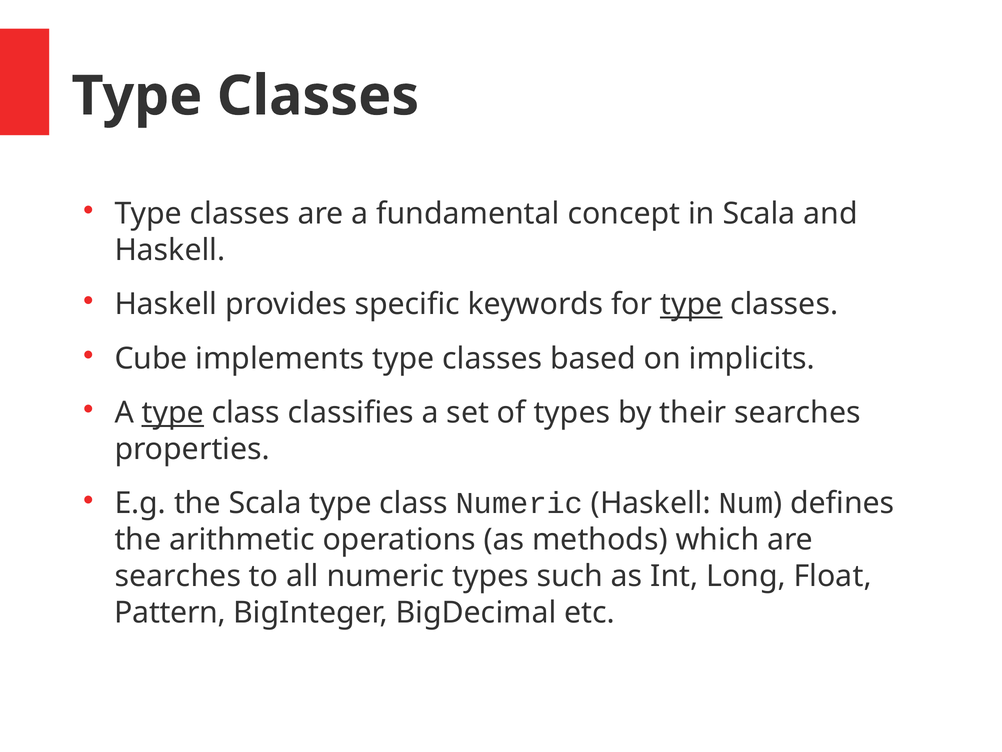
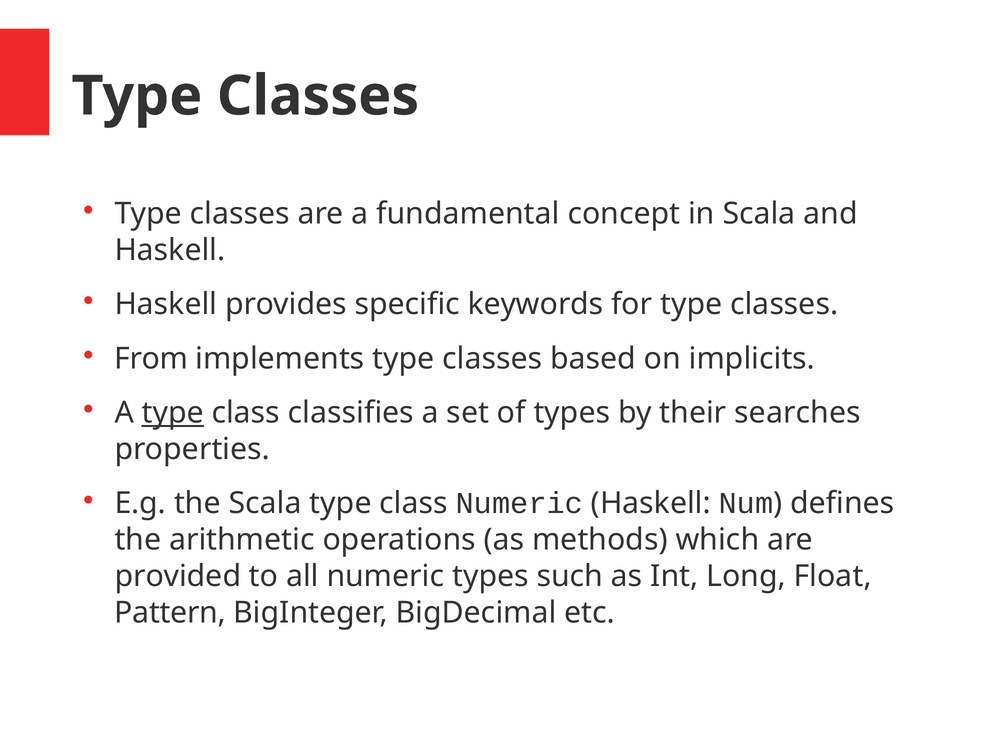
type at (691, 304) underline: present -> none
Cube: Cube -> From
searches at (178, 576): searches -> provided
